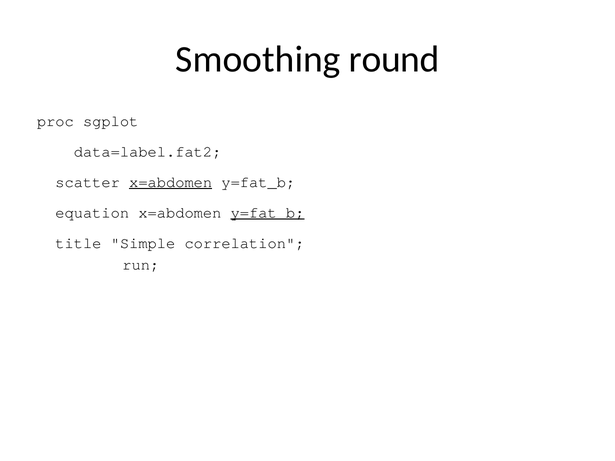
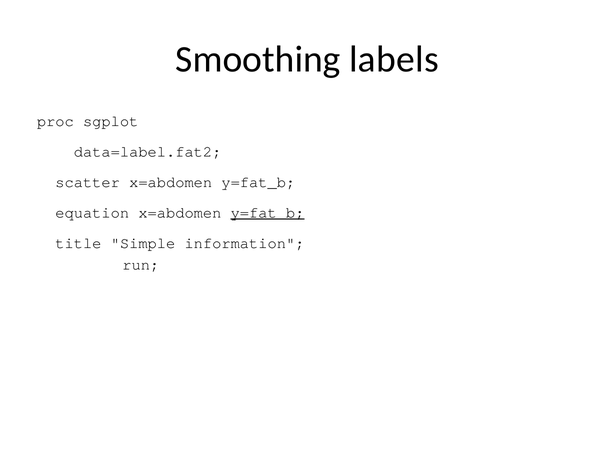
round: round -> labels
x=abdomen at (171, 182) underline: present -> none
correlation: correlation -> information
